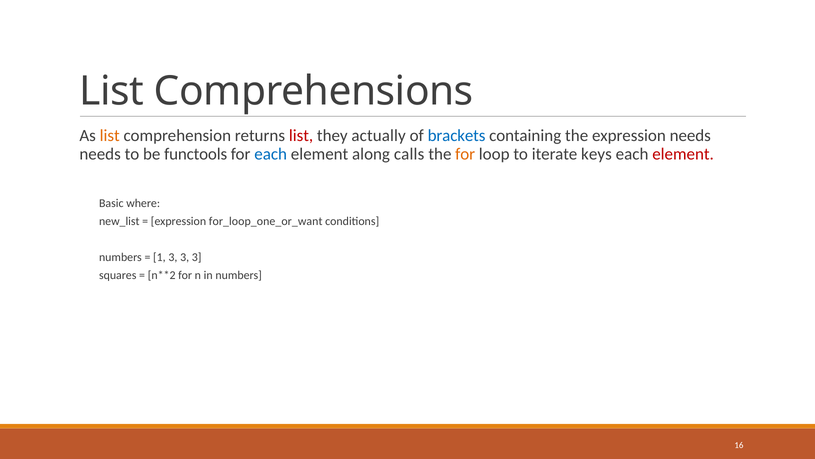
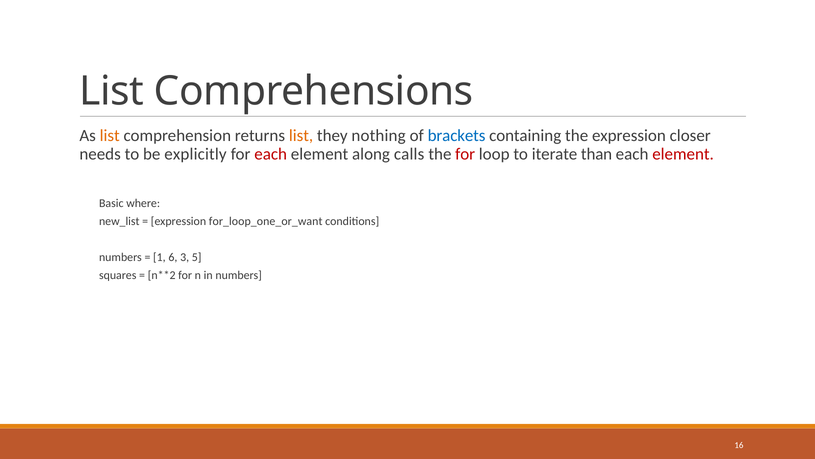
list at (301, 136) colour: red -> orange
actually: actually -> nothing
expression needs: needs -> closer
functools: functools -> explicitly
each at (271, 154) colour: blue -> red
for at (465, 154) colour: orange -> red
keys: keys -> than
1 3: 3 -> 6
3 at (197, 257): 3 -> 5
